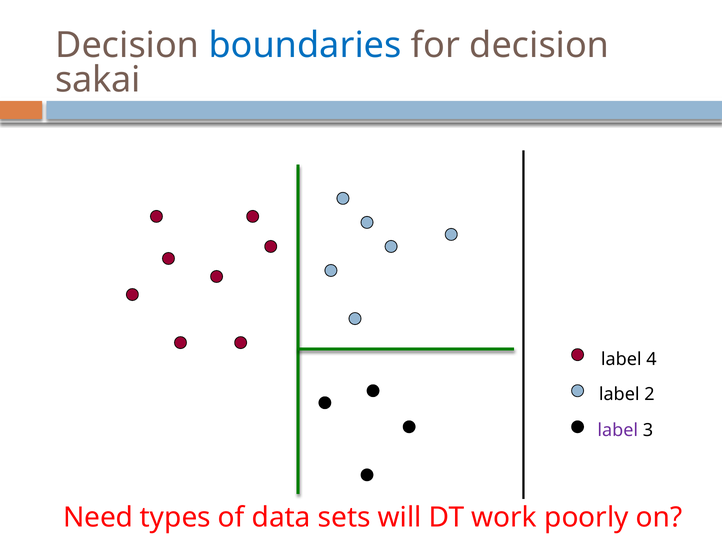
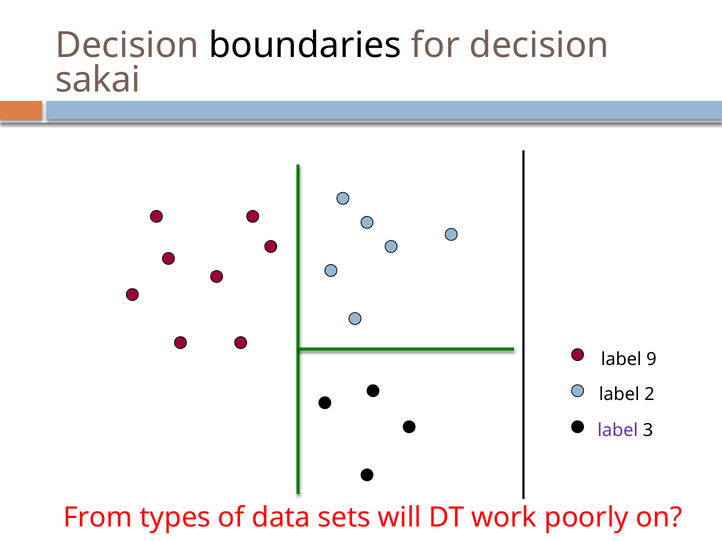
boundaries colour: blue -> black
4: 4 -> 9
Need: Need -> From
